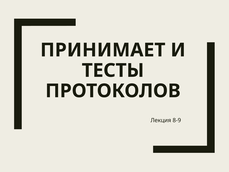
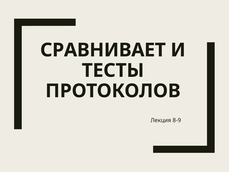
ПРИНИМАЕТ: ПРИНИМАЕТ -> СРАВНИВАЕТ
